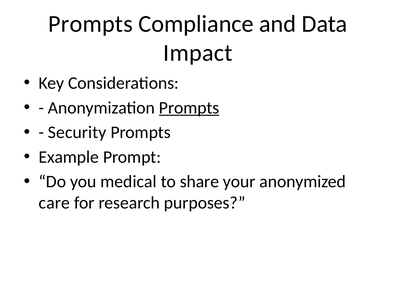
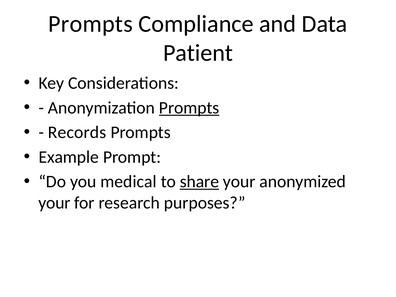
Impact: Impact -> Patient
Security: Security -> Records
share underline: none -> present
care at (54, 203): care -> your
